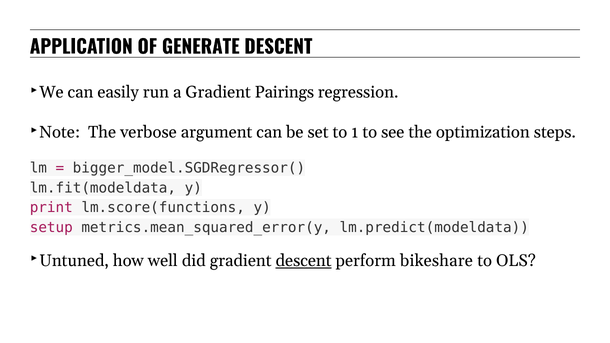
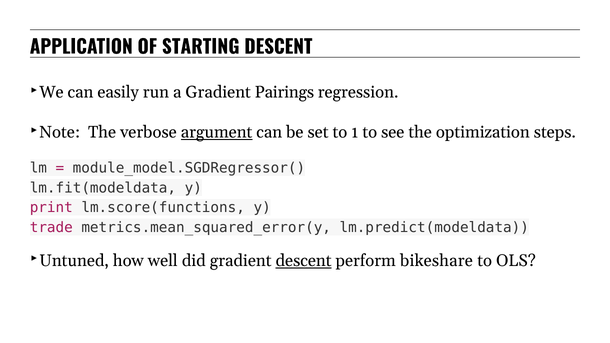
GENERATE: GENERATE -> STARTING
argument underline: none -> present
bigger_model.SGDRegressor(: bigger_model.SGDRegressor( -> module_model.SGDRegressor(
setup: setup -> trade
